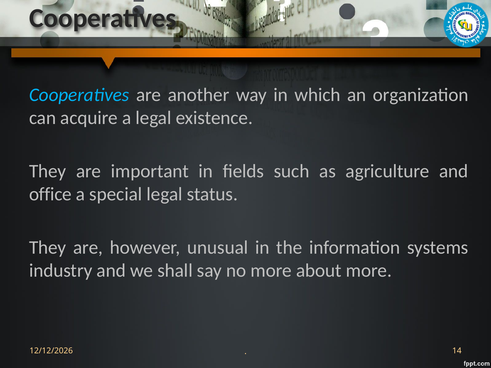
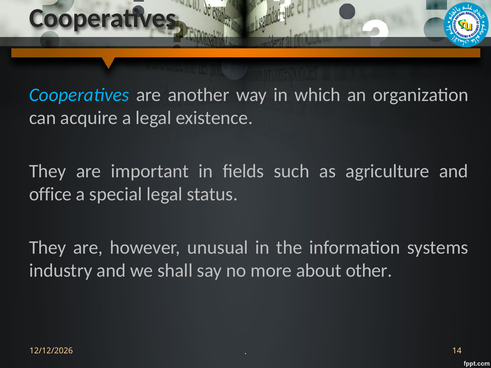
about more: more -> other
